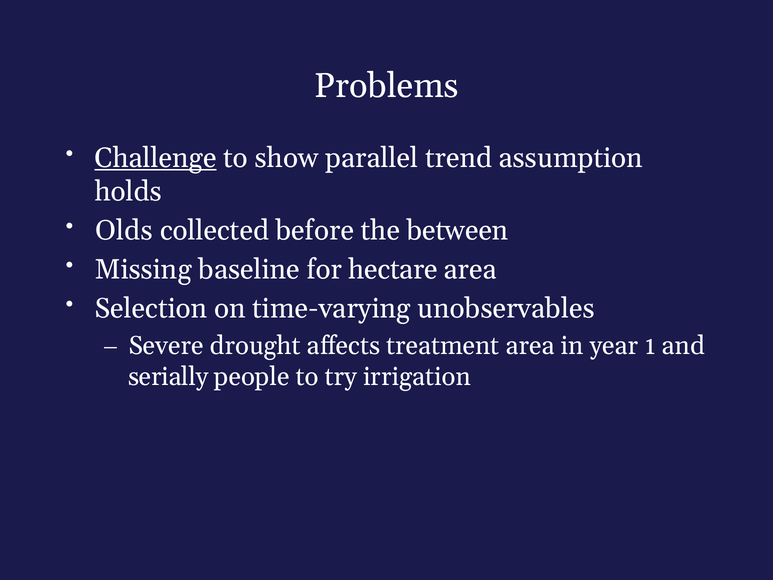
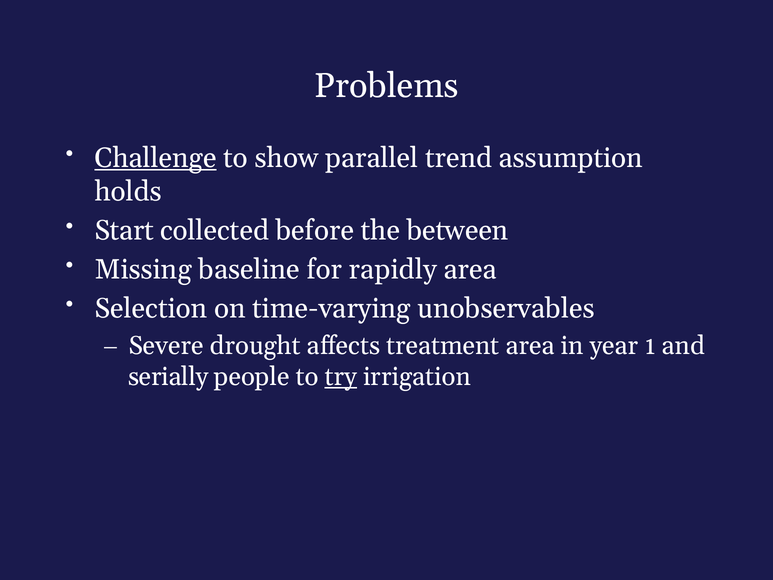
Olds: Olds -> Start
hectare: hectare -> rapidly
try underline: none -> present
